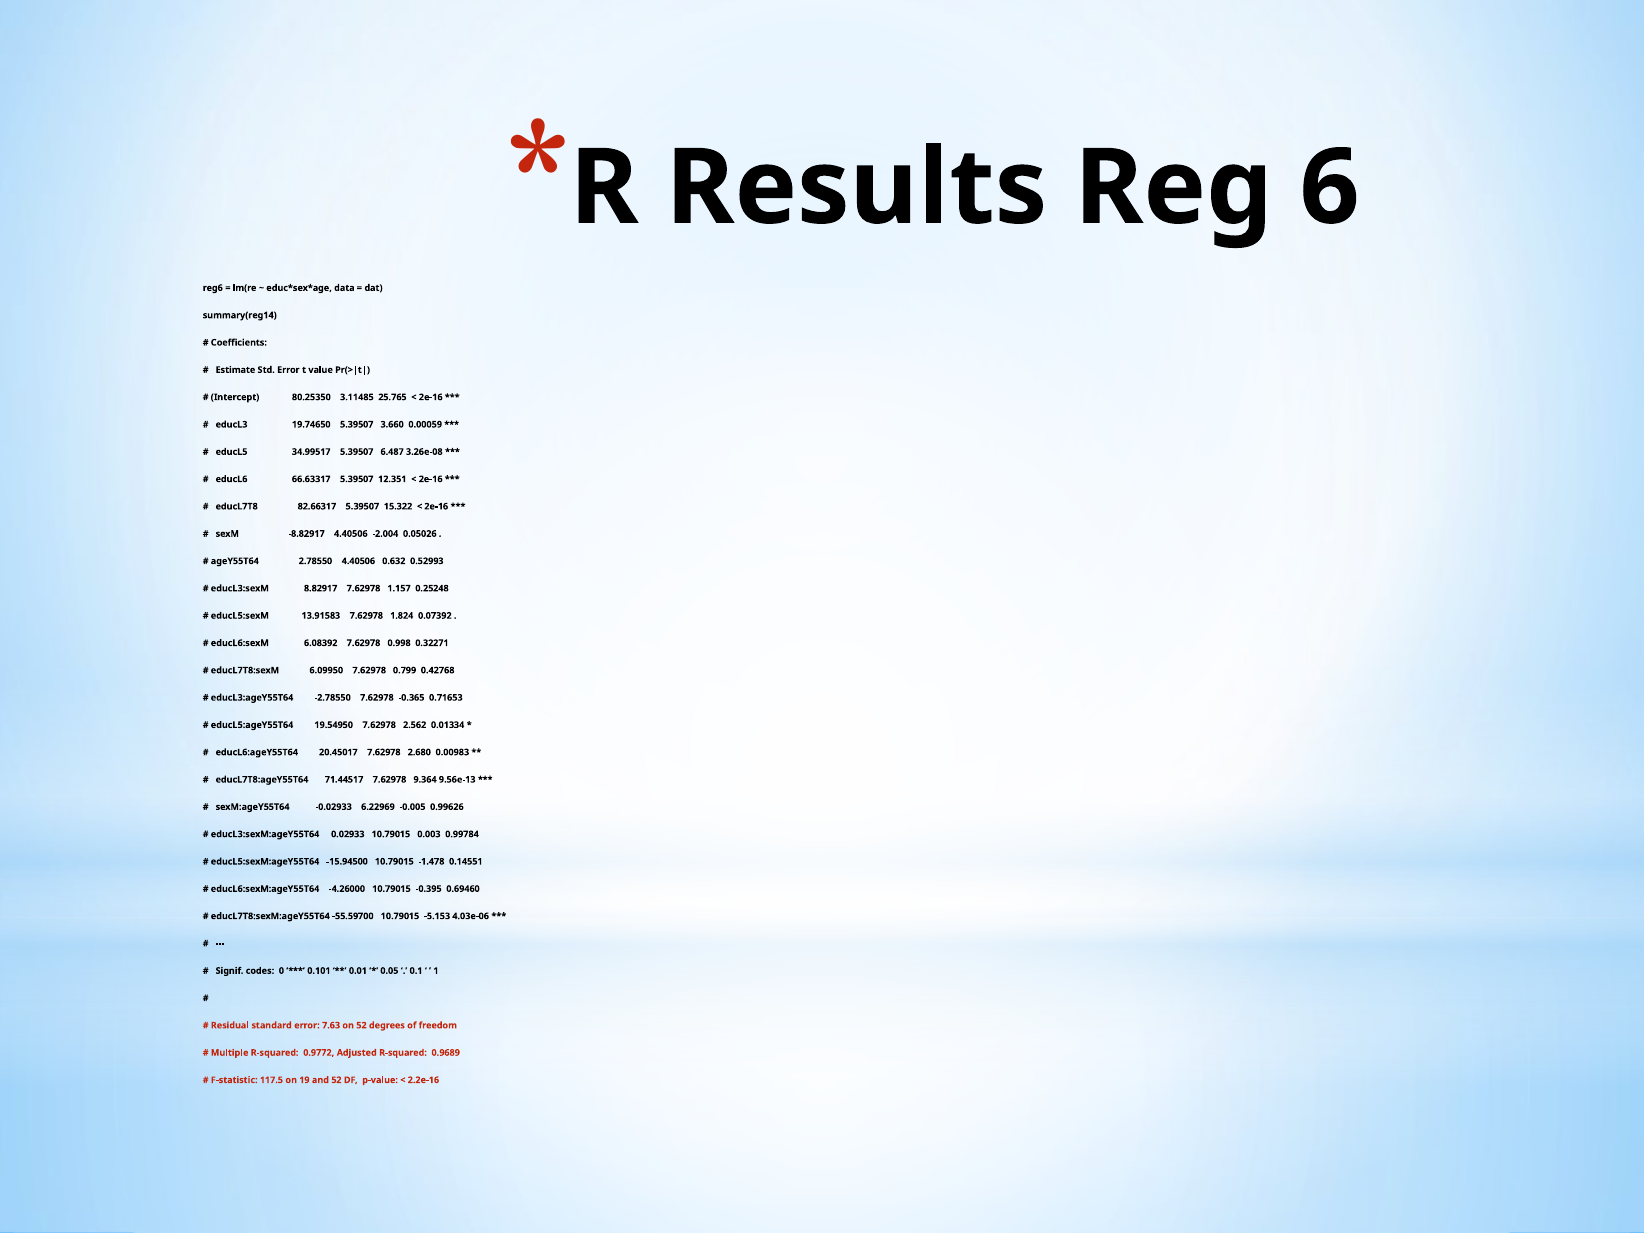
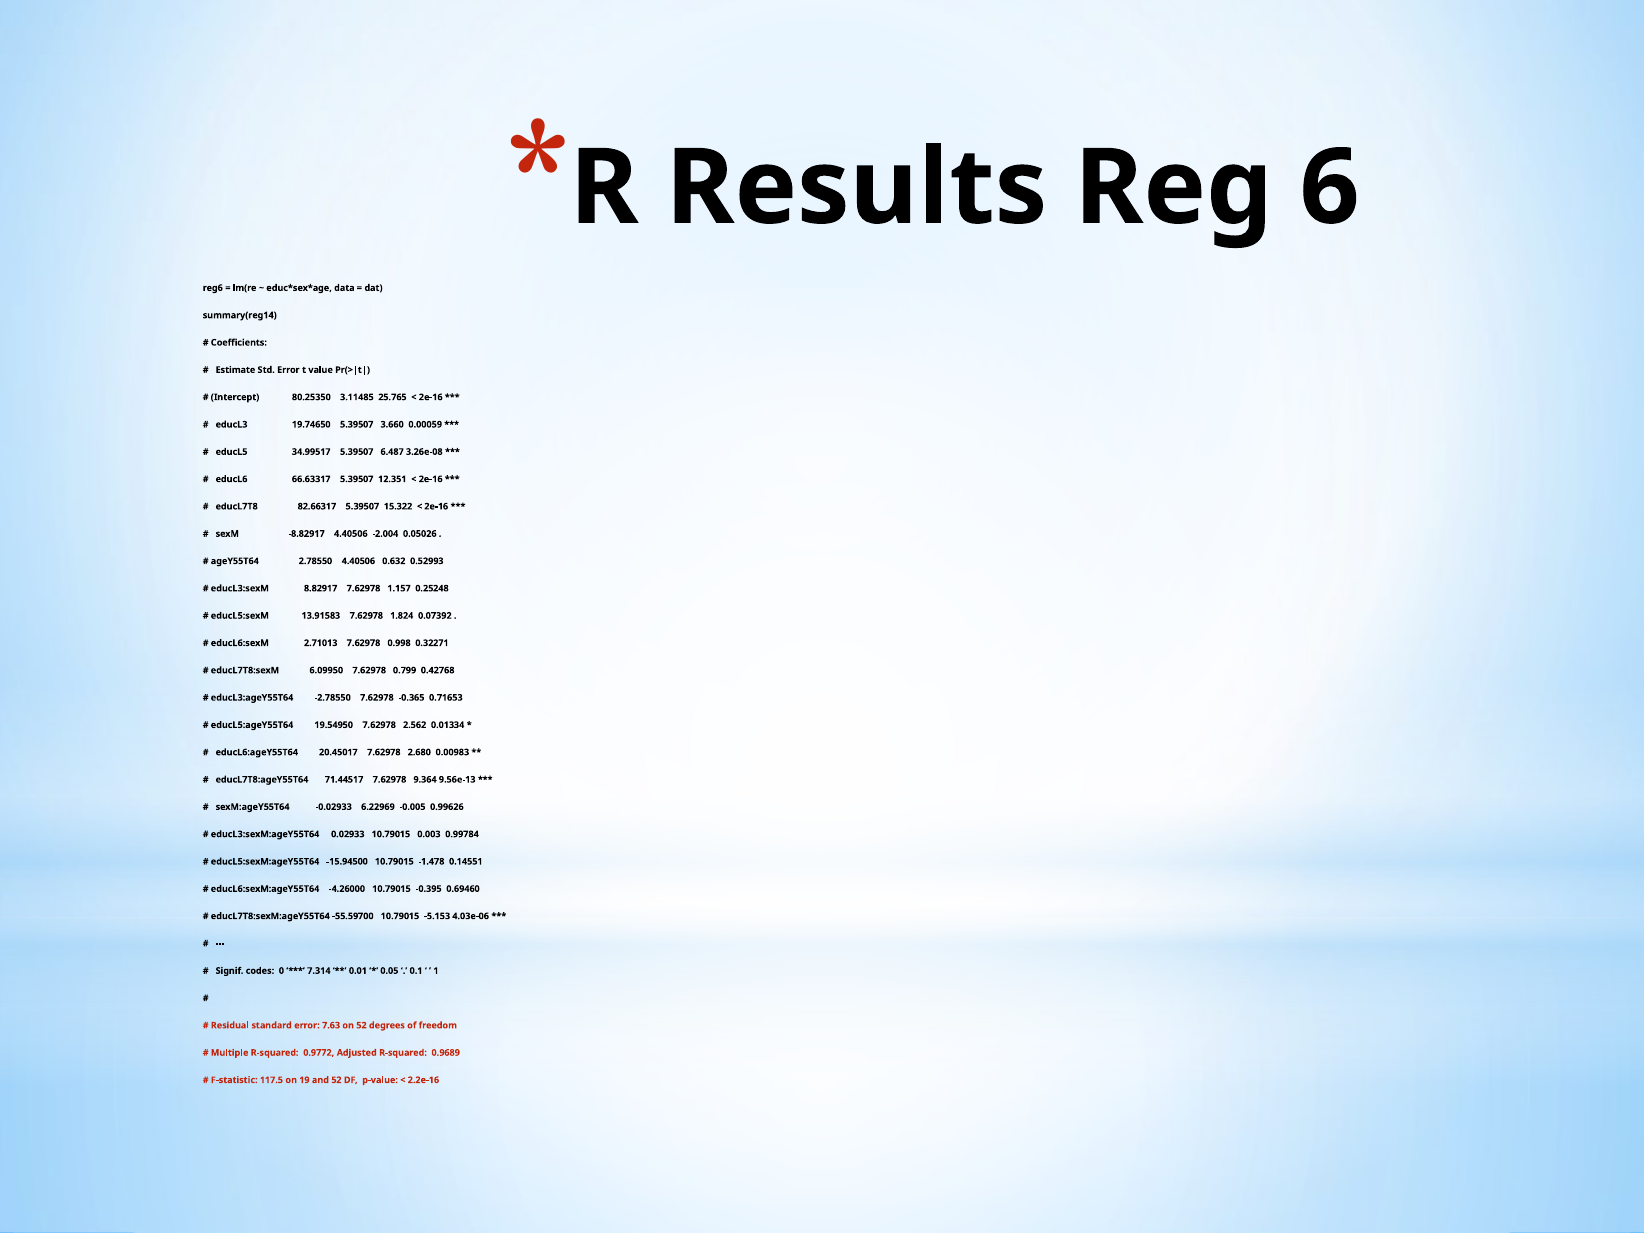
6.08392: 6.08392 -> 2.71013
0.101: 0.101 -> 7.314
